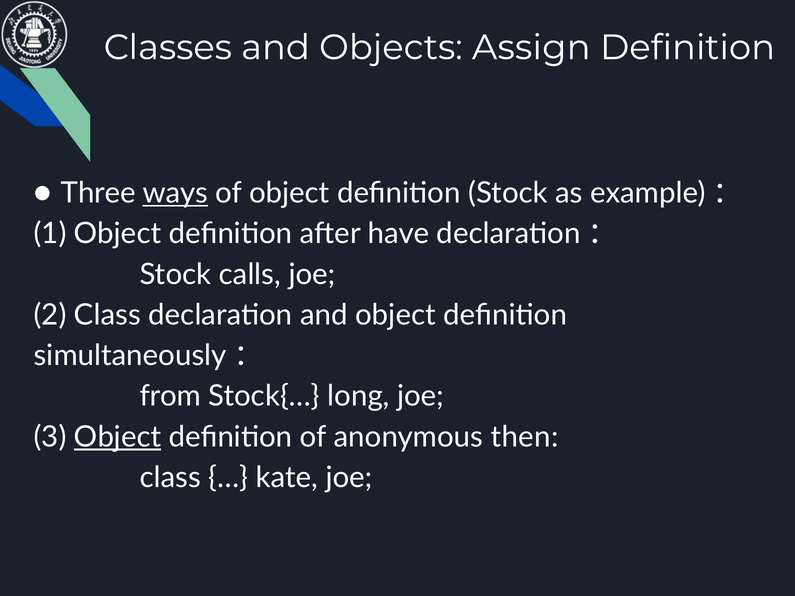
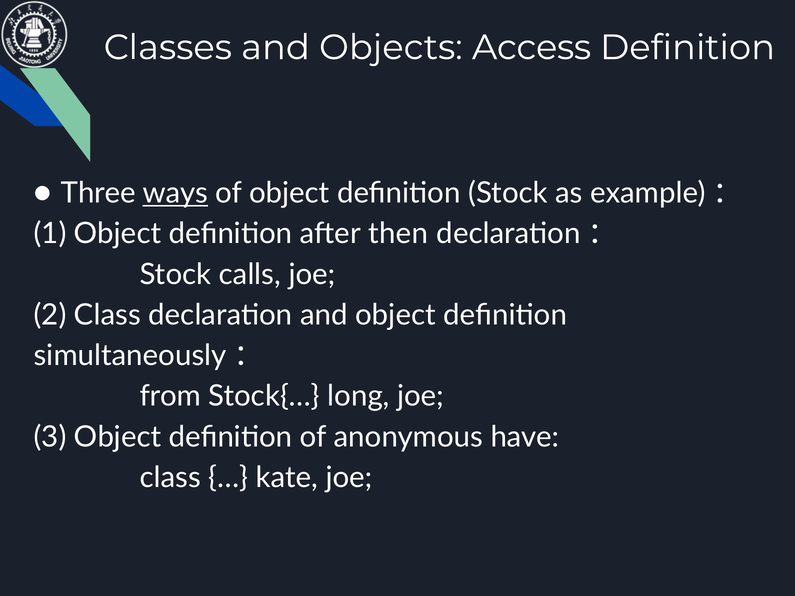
Assign: Assign -> Access
have: have -> then
Object at (118, 437) underline: present -> none
then: then -> have
